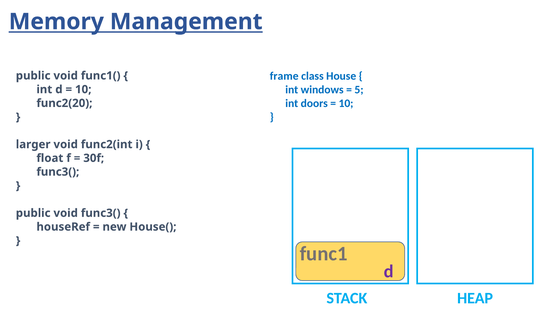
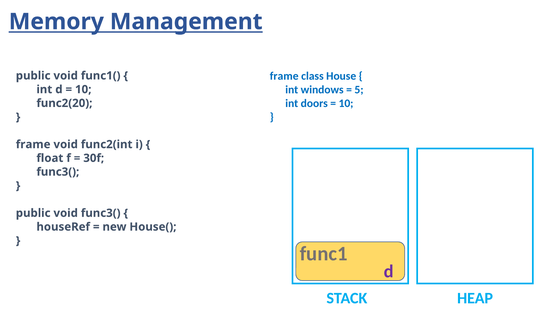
larger at (33, 145): larger -> frame
